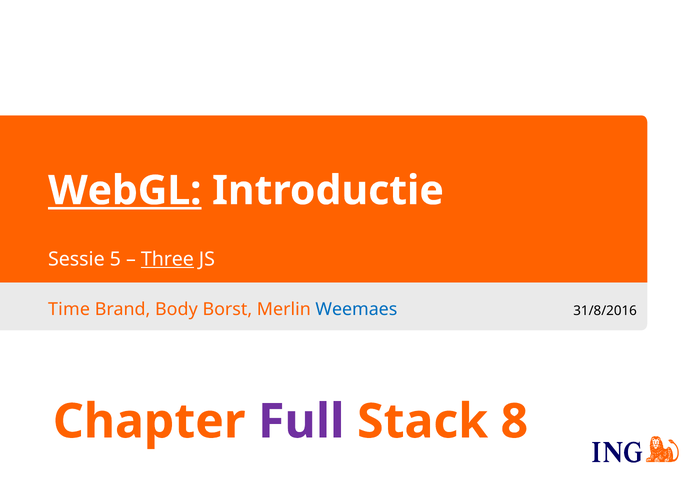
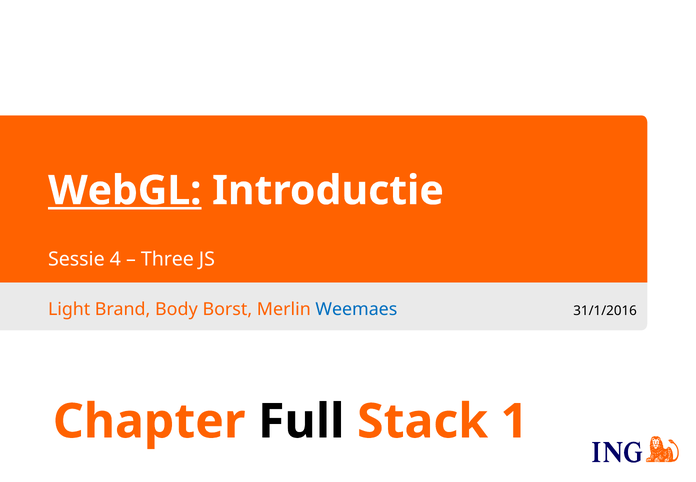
5: 5 -> 4
Three underline: present -> none
Time: Time -> Light
31/8/2016: 31/8/2016 -> 31/1/2016
Full colour: purple -> black
8: 8 -> 1
